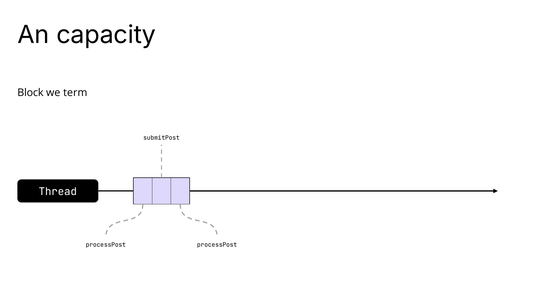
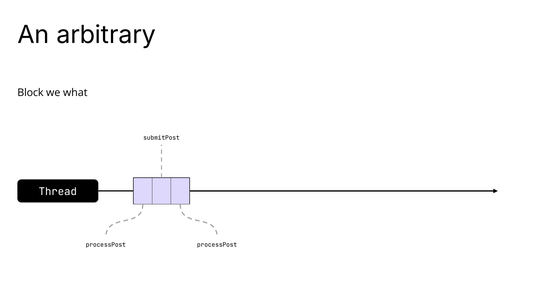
capacity: capacity -> arbitrary
term: term -> what
